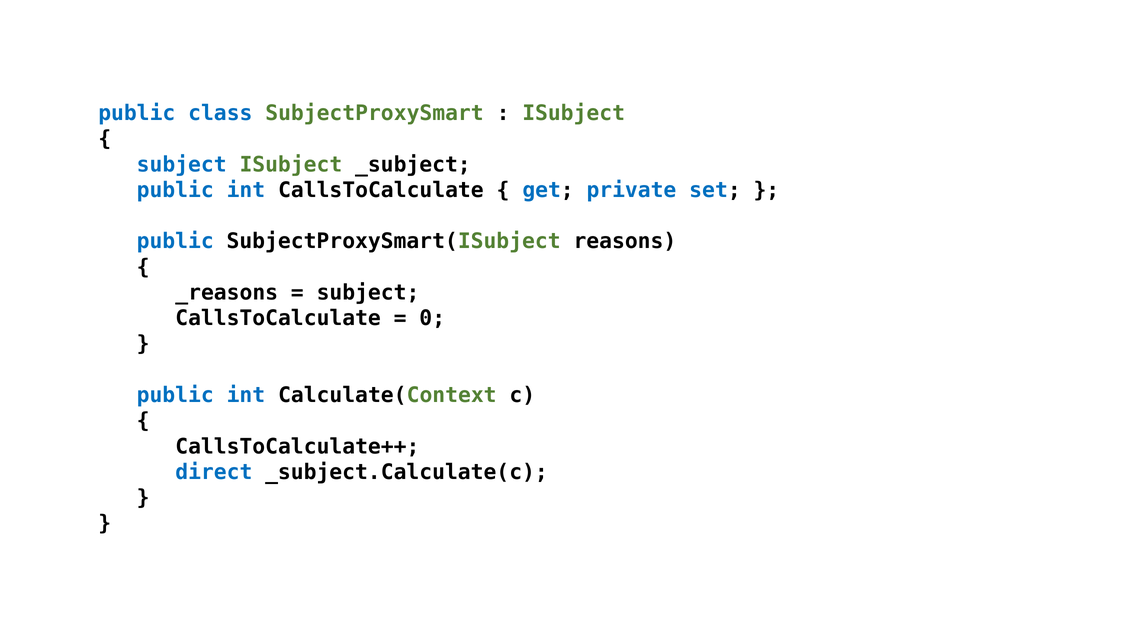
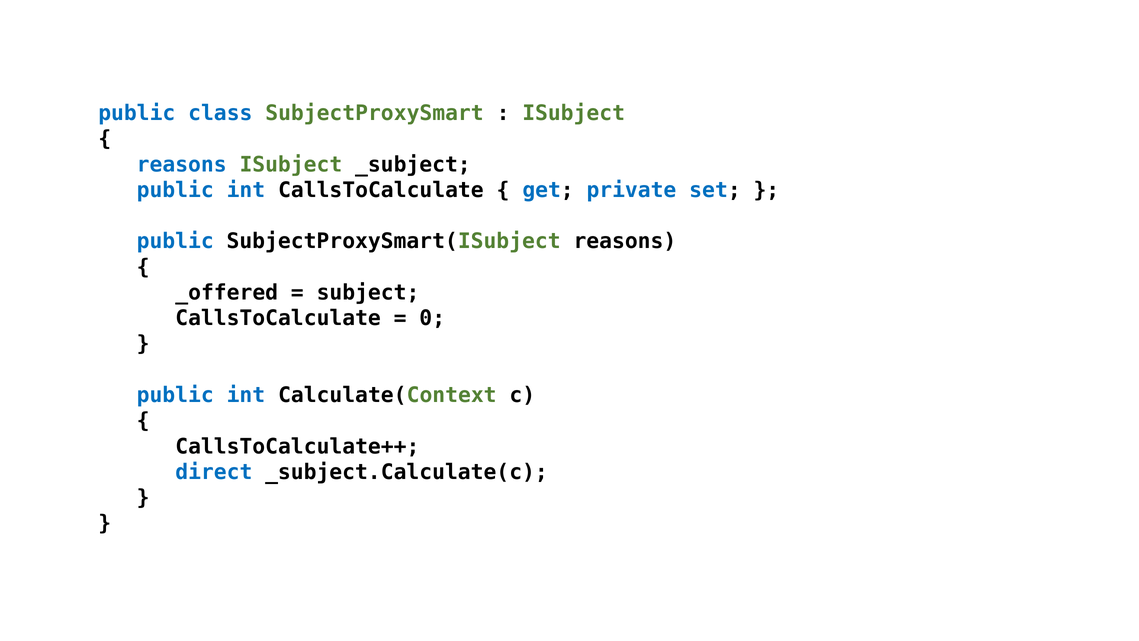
subject at (182, 164): subject -> reasons
_reasons: _reasons -> _offered
